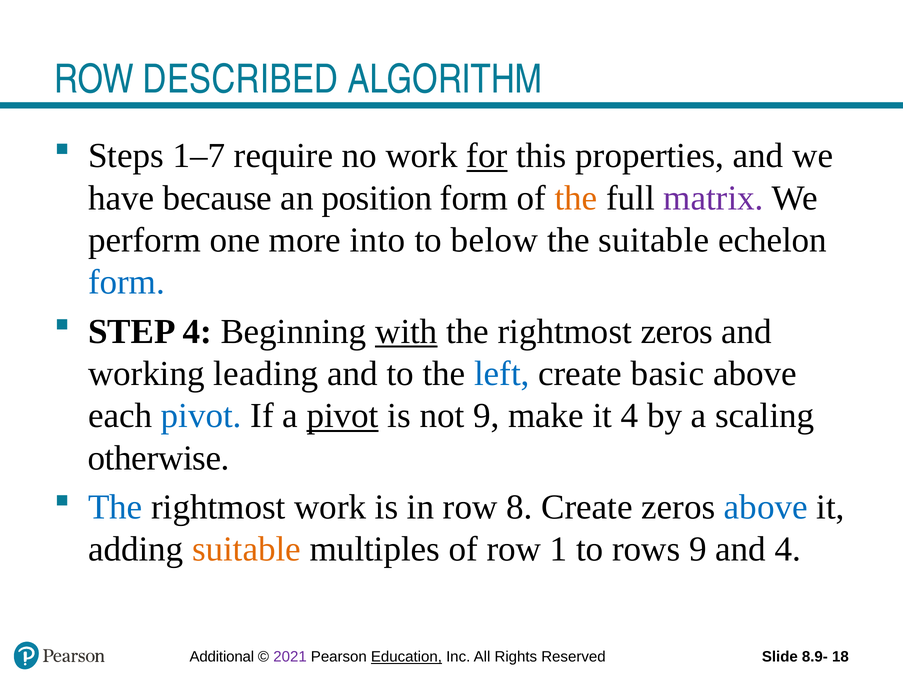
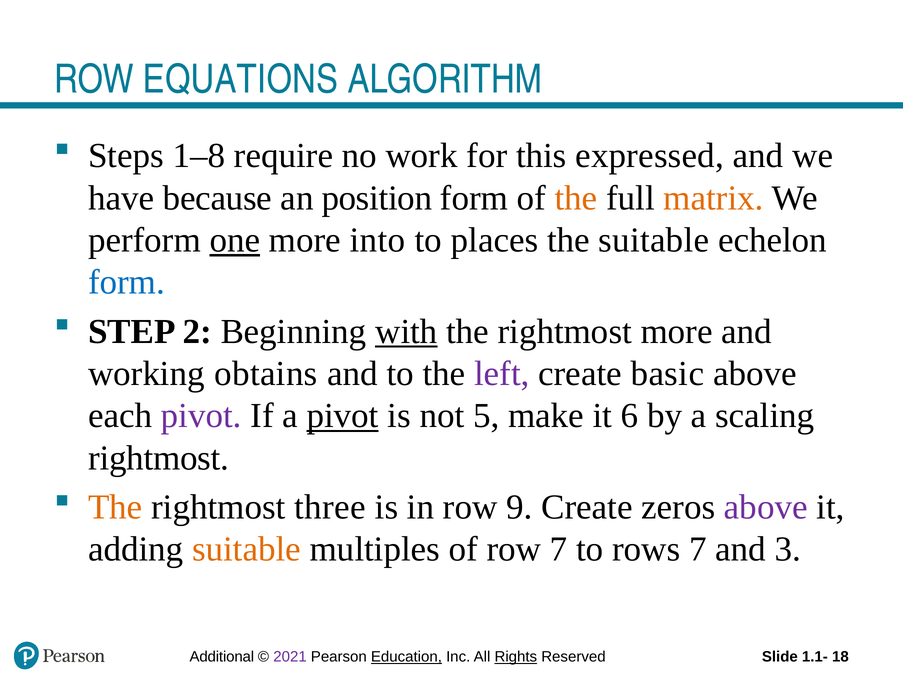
DESCRIBED: DESCRIBED -> EQUATIONS
1–7: 1–7 -> 1–8
for underline: present -> none
properties: properties -> expressed
matrix colour: purple -> orange
one underline: none -> present
below: below -> places
STEP 4: 4 -> 2
rightmost zeros: zeros -> more
leading: leading -> obtains
left colour: blue -> purple
pivot at (201, 416) colour: blue -> purple
not 9: 9 -> 5
it 4: 4 -> 6
otherwise at (159, 458): otherwise -> rightmost
The at (115, 507) colour: blue -> orange
rightmost work: work -> three
8: 8 -> 9
above at (766, 507) colour: blue -> purple
row 1: 1 -> 7
rows 9: 9 -> 7
and 4: 4 -> 3
Rights underline: none -> present
8.9-: 8.9- -> 1.1-
